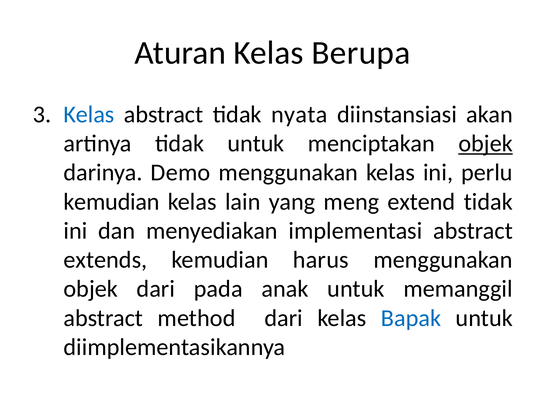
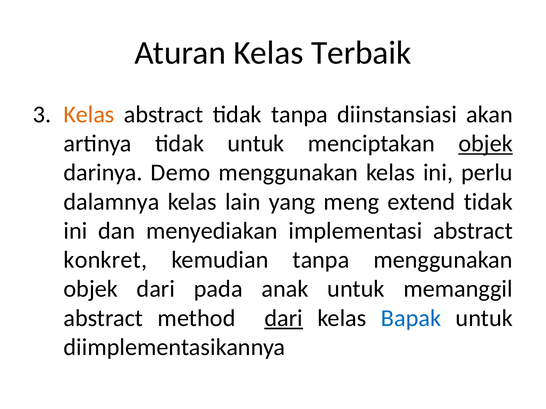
Berupa: Berupa -> Terbaik
Kelas at (89, 115) colour: blue -> orange
tidak nyata: nyata -> tanpa
kemudian at (112, 202): kemudian -> dalamnya
extends: extends -> konkret
kemudian harus: harus -> tanpa
dari at (284, 318) underline: none -> present
